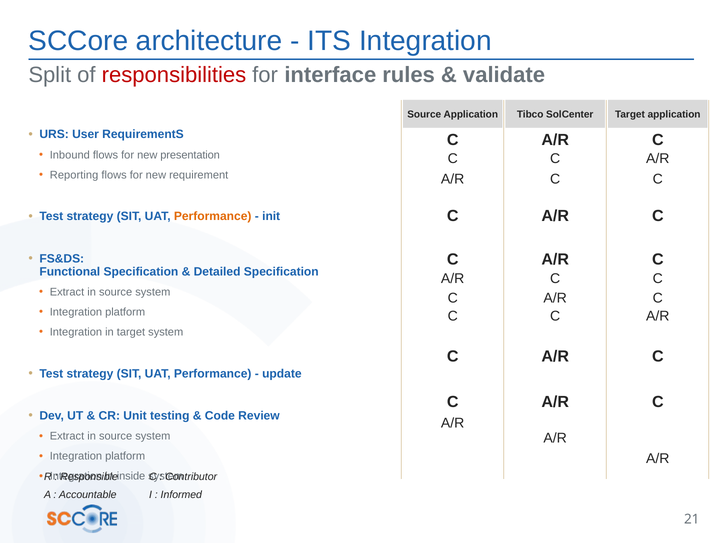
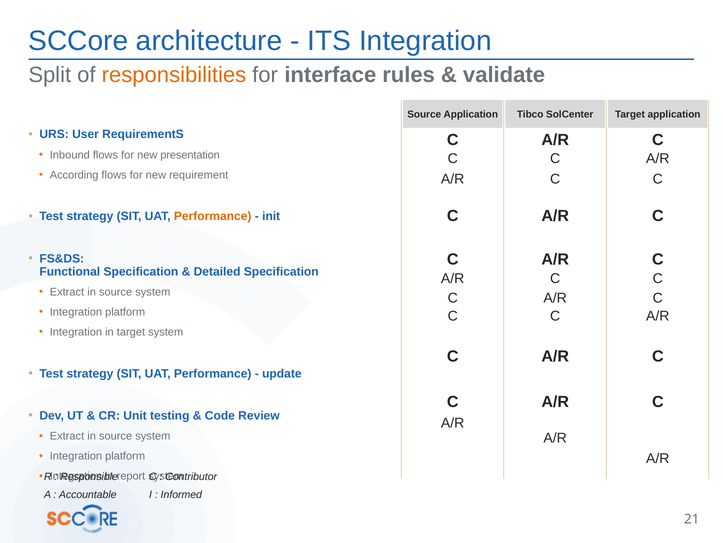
responsibilities colour: red -> orange
Reporting: Reporting -> According
inside: inside -> report
